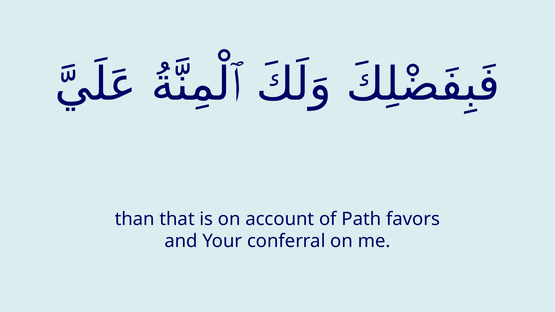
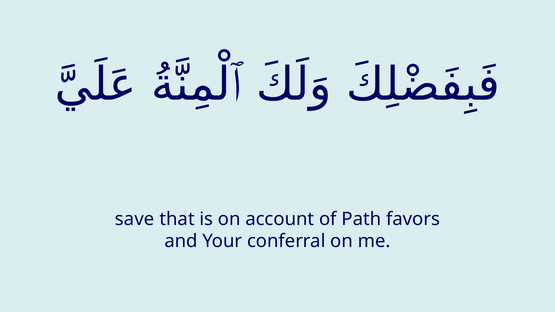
than: than -> save
